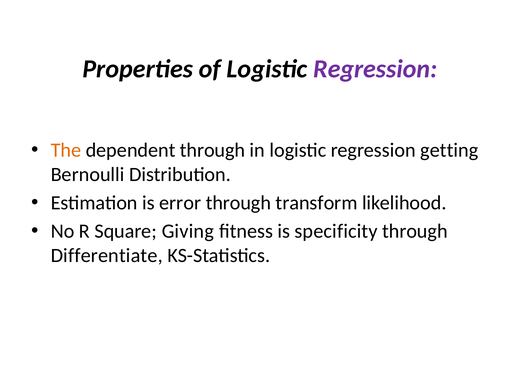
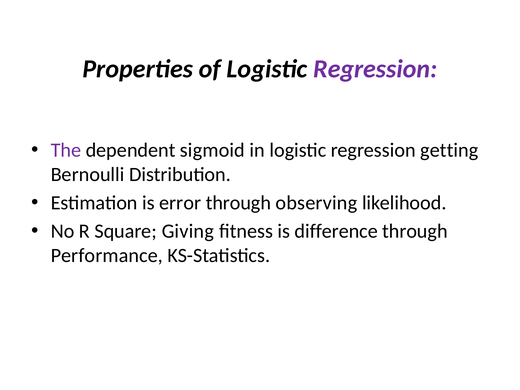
The colour: orange -> purple
dependent through: through -> sigmoid
transform: transform -> observing
specificity: specificity -> difference
Differentiate: Differentiate -> Performance
